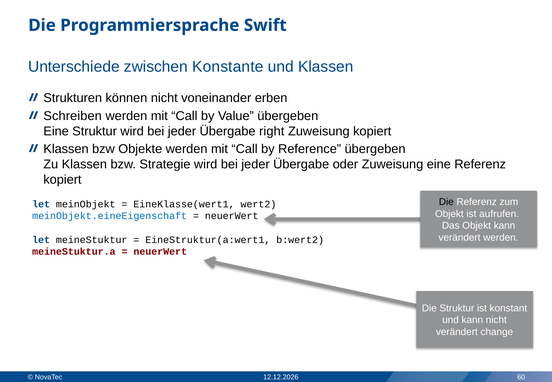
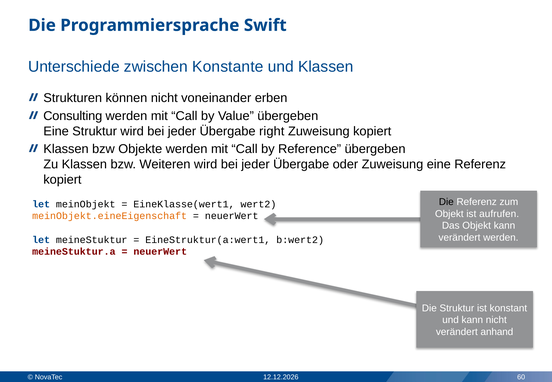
Schreiben: Schreiben -> Consulting
Strategie: Strategie -> Weiteren
meinObjekt.eineEigenschaft colour: blue -> orange
change: change -> anhand
